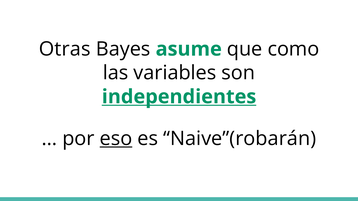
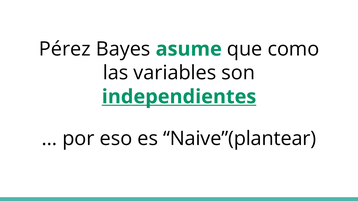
Otras: Otras -> Pérez
eso underline: present -> none
Naive”(robarán: Naive”(robarán -> Naive”(plantear
